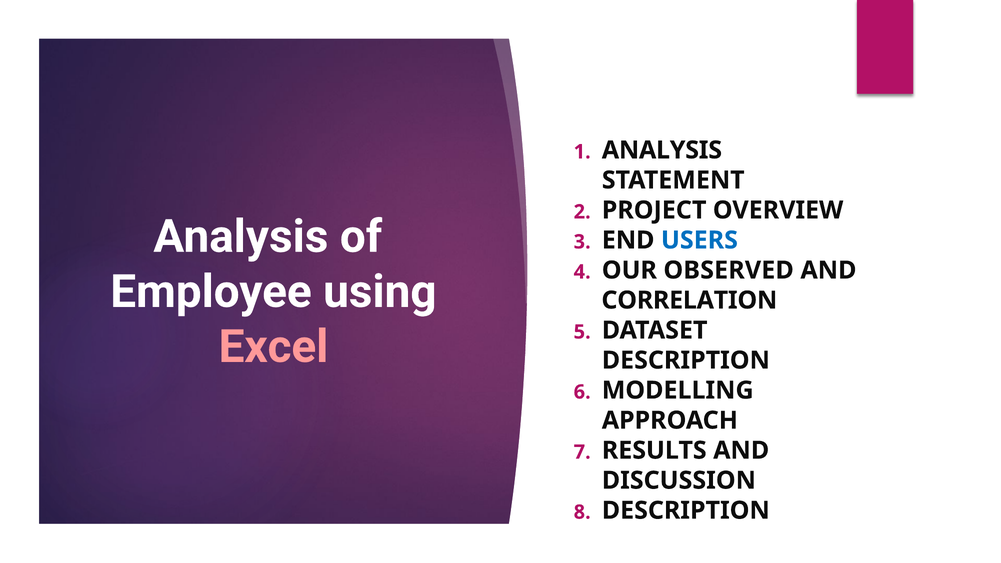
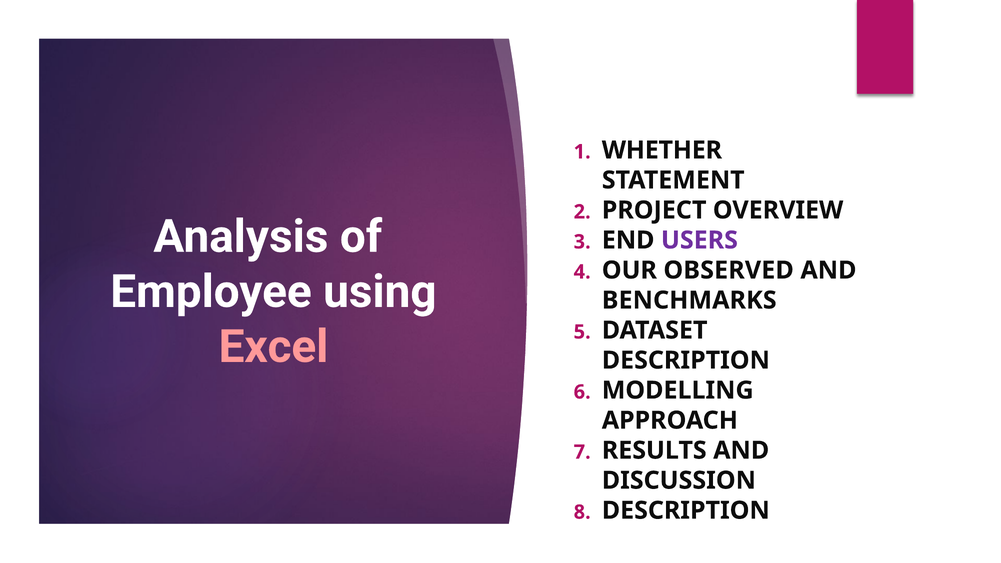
ANALYSIS at (662, 150): ANALYSIS -> WHETHER
USERS colour: blue -> purple
CORRELATION: CORRELATION -> BENCHMARKS
